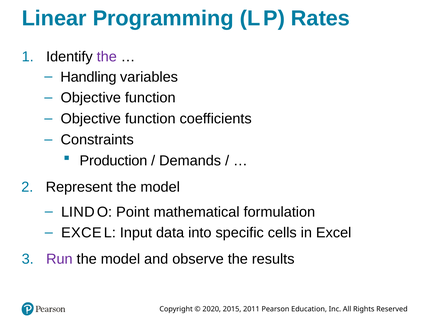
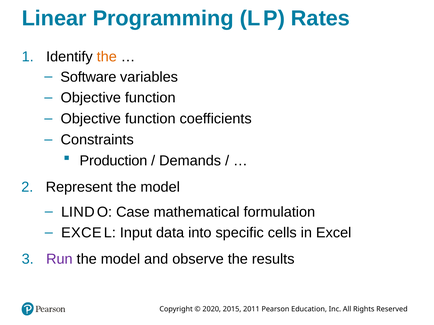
the at (107, 57) colour: purple -> orange
Handling: Handling -> Software
Point: Point -> Case
